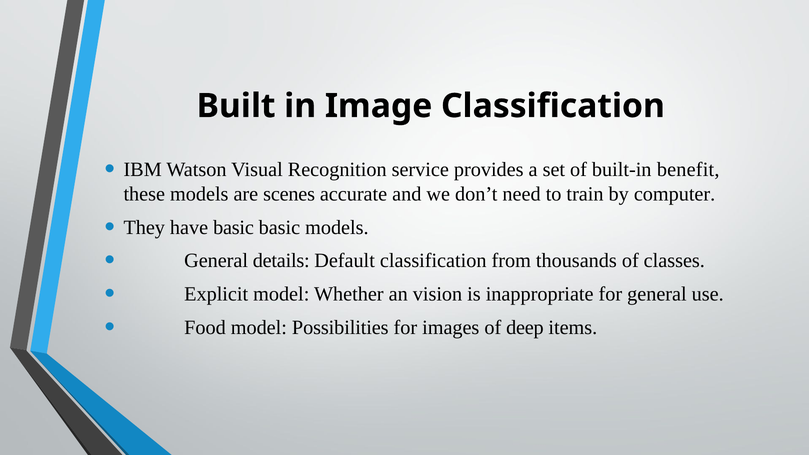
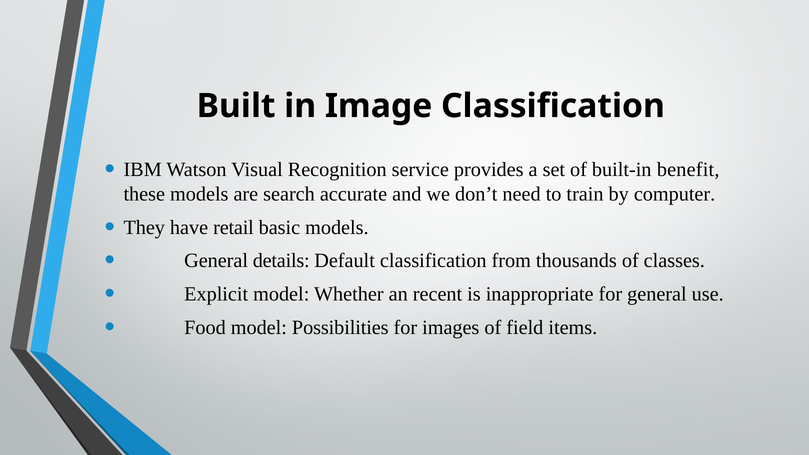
scenes: scenes -> search
have basic: basic -> retail
vision: vision -> recent
deep: deep -> field
